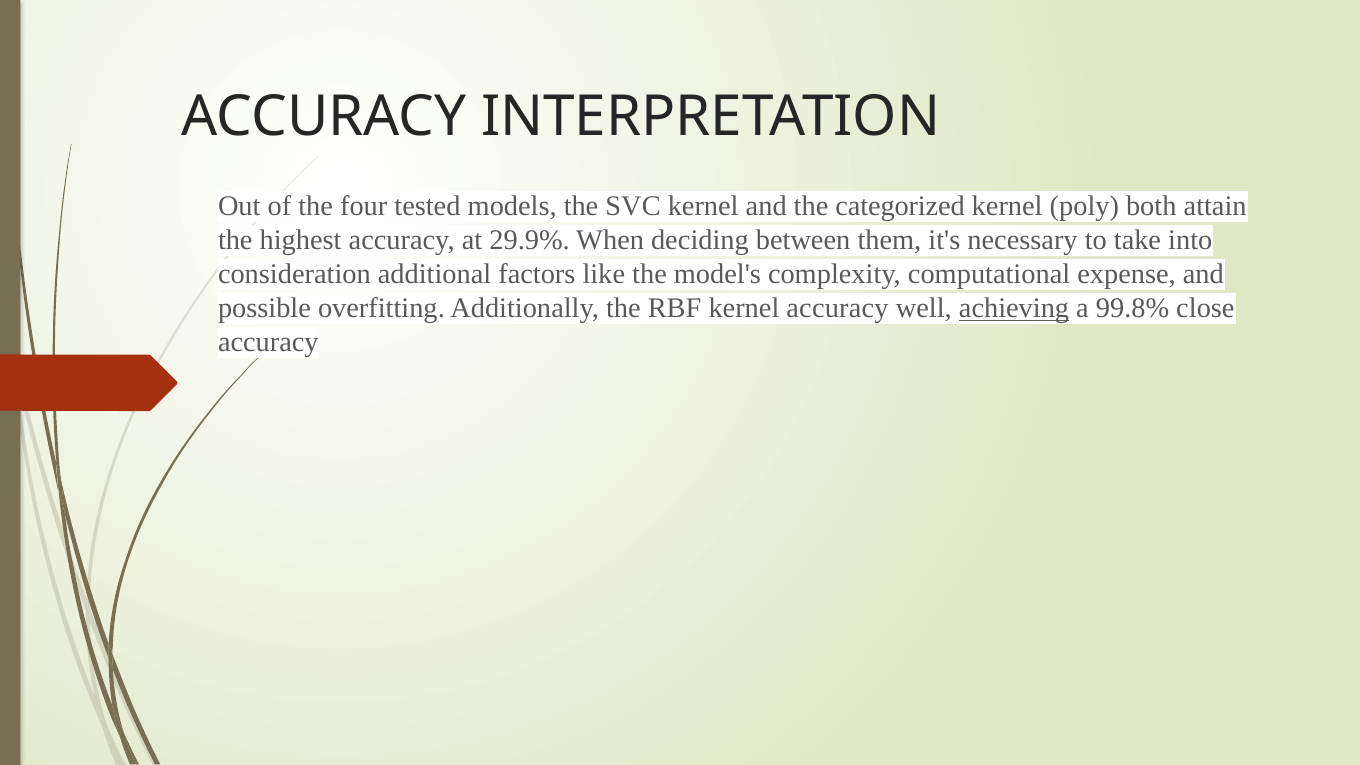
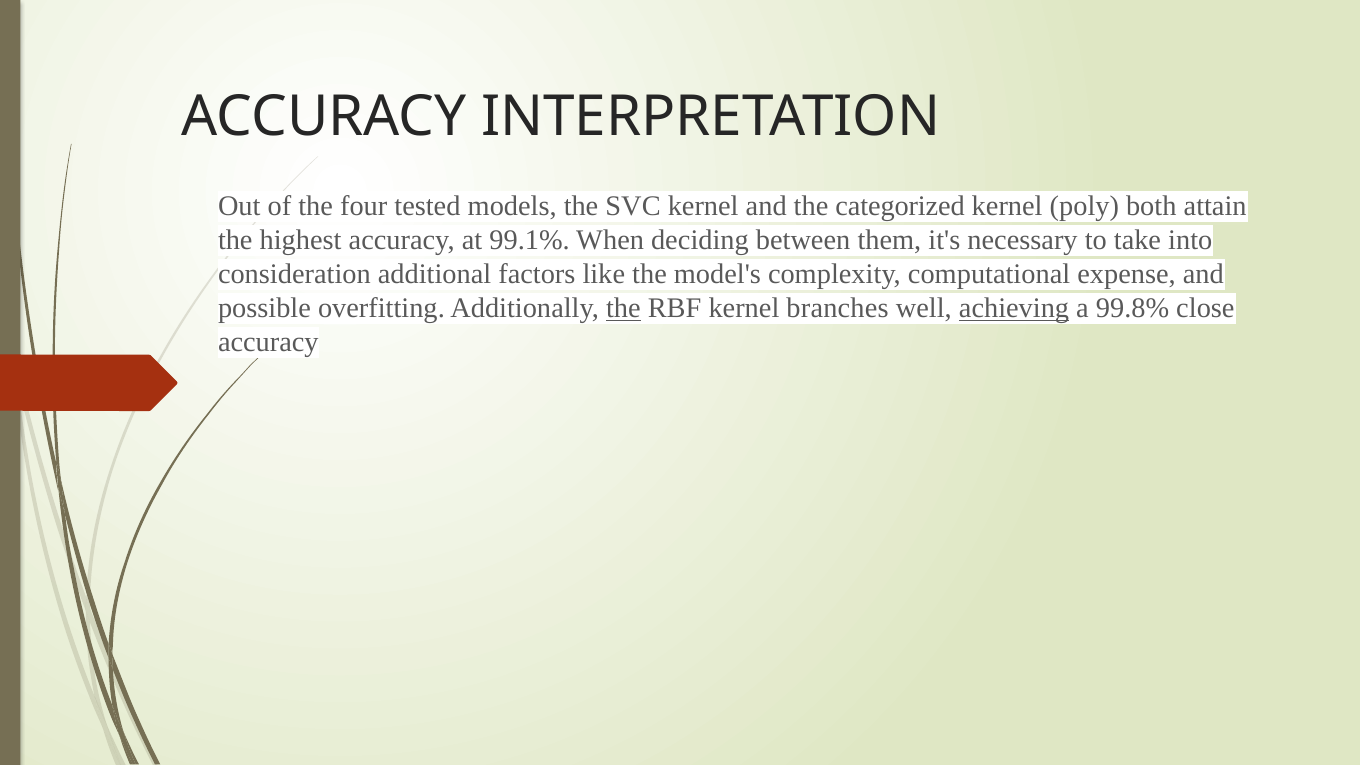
29.9%: 29.9% -> 99.1%
the at (623, 308) underline: none -> present
kernel accuracy: accuracy -> branches
